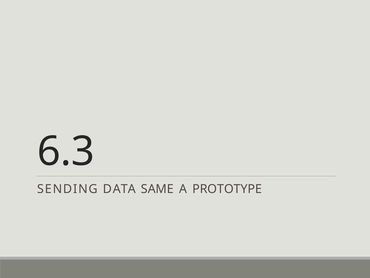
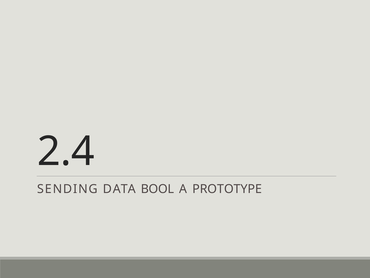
6.3: 6.3 -> 2.4
SAME: SAME -> BOOL
